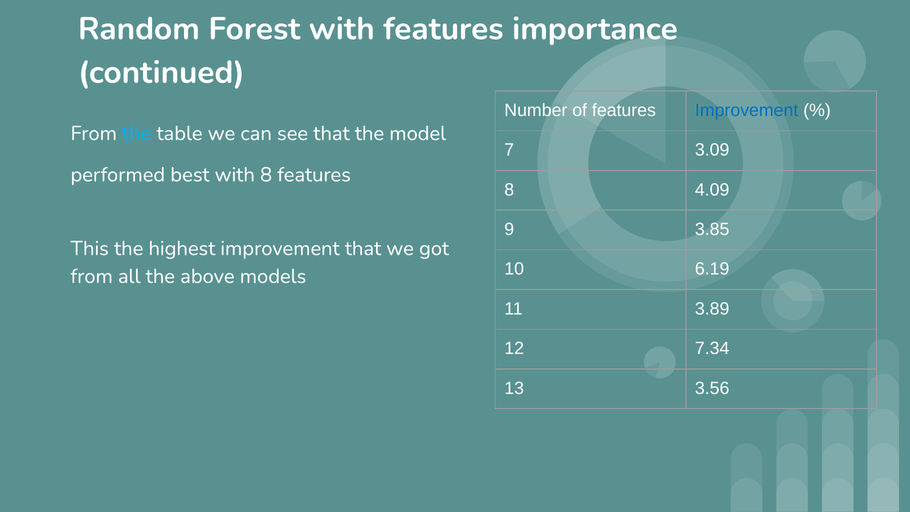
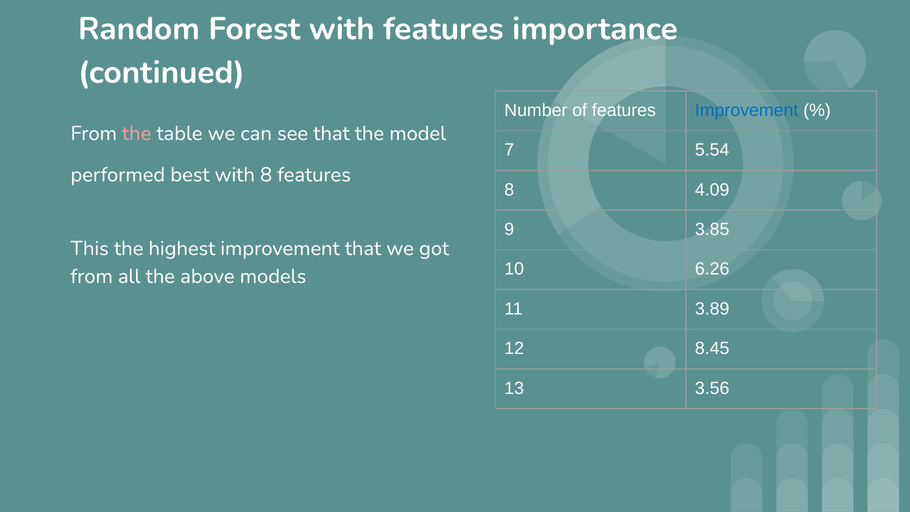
the at (137, 133) colour: light blue -> pink
3.09: 3.09 -> 5.54
6.19: 6.19 -> 6.26
7.34: 7.34 -> 8.45
